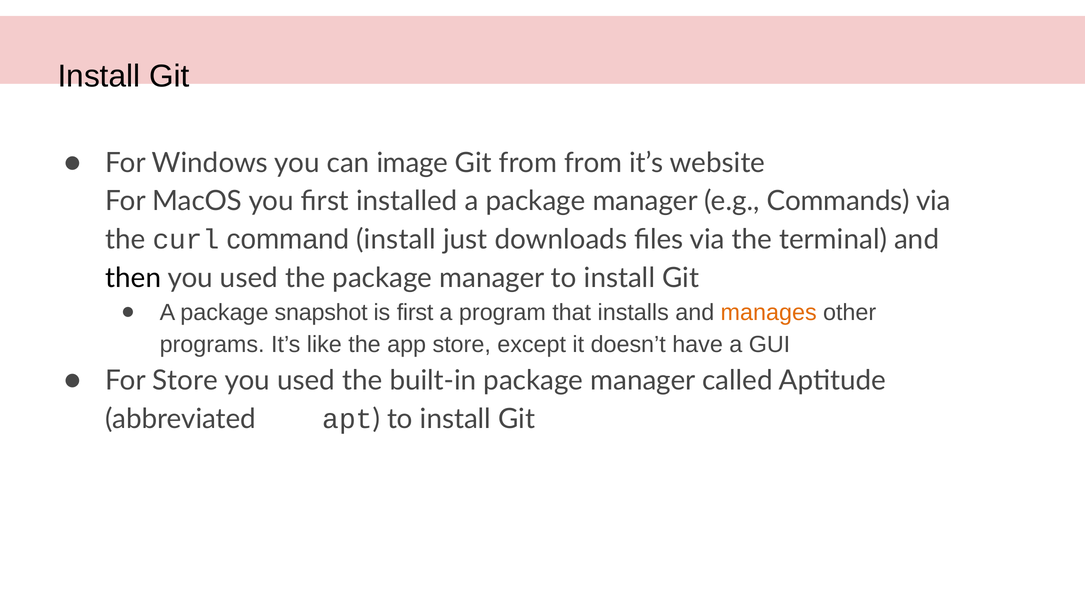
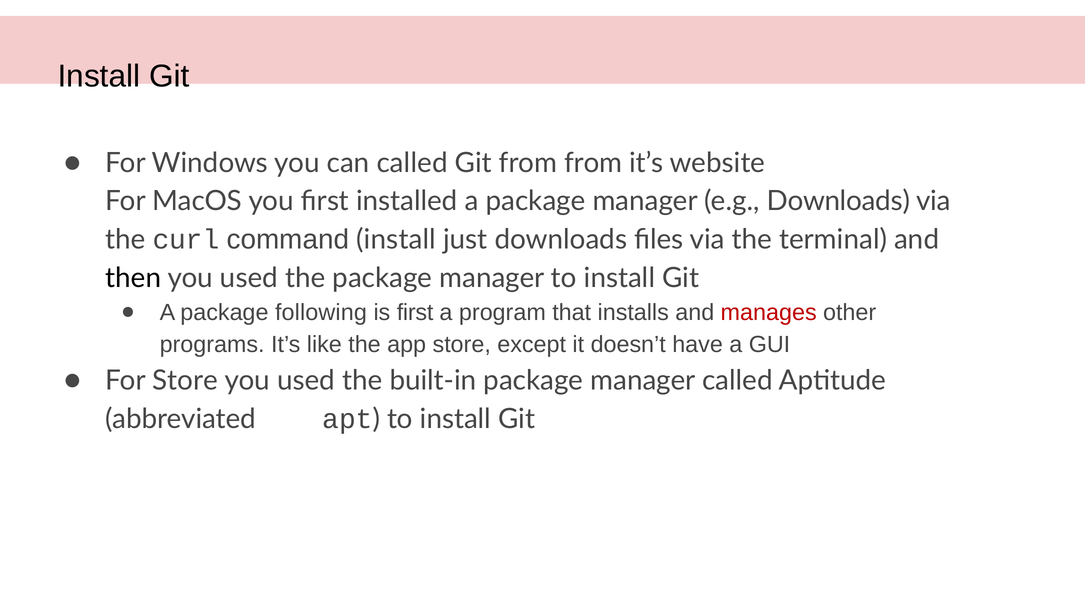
can image: image -> called
e.g Commands: Commands -> Downloads
snapshot: snapshot -> following
manages colour: orange -> red
